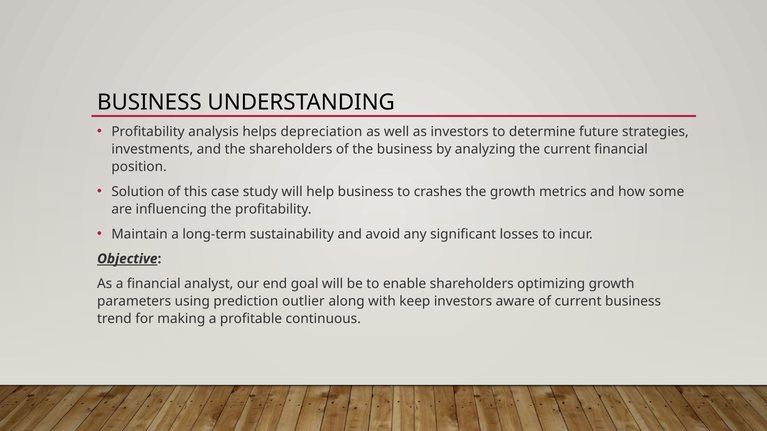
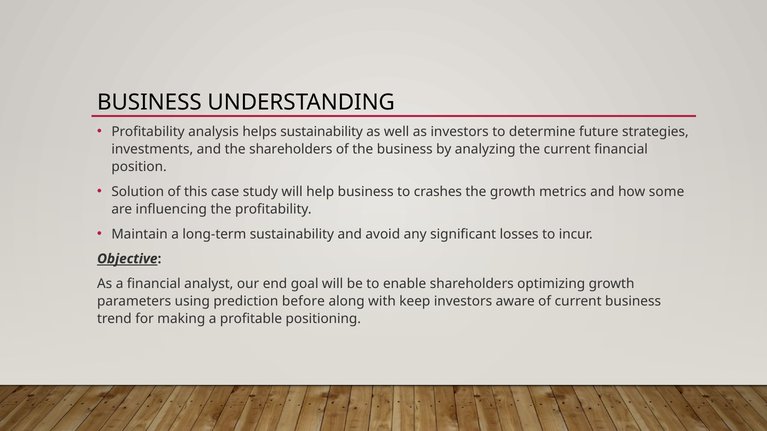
helps depreciation: depreciation -> sustainability
outlier: outlier -> before
continuous: continuous -> positioning
